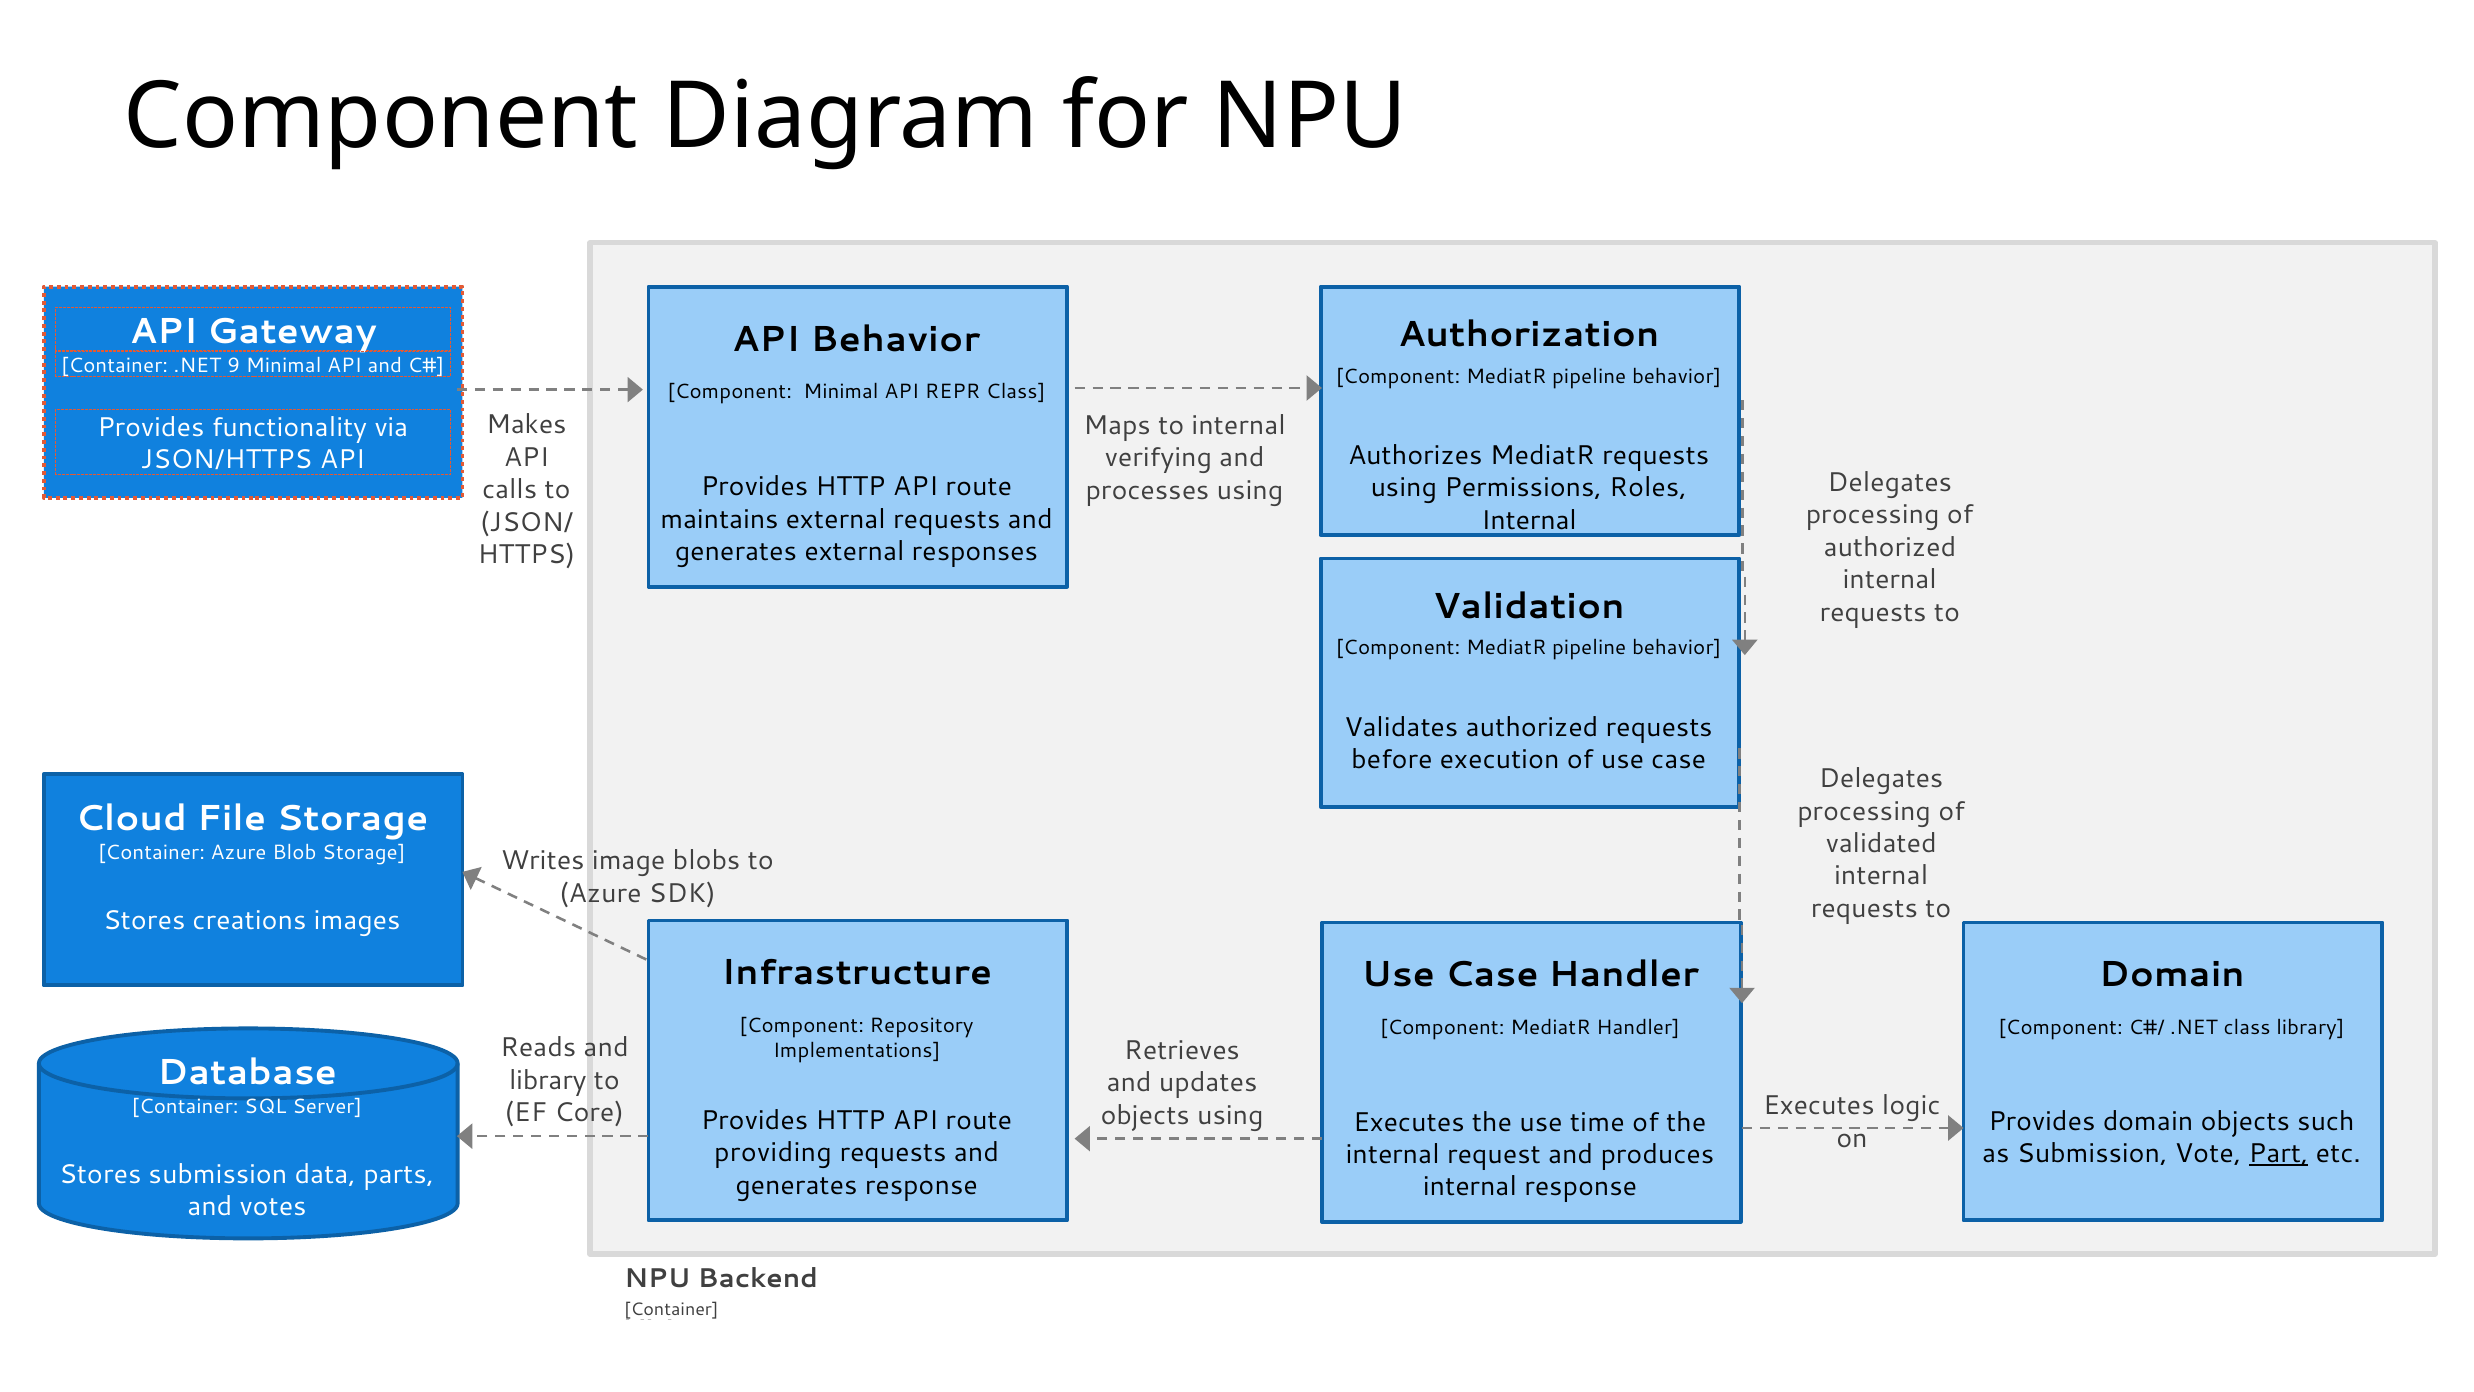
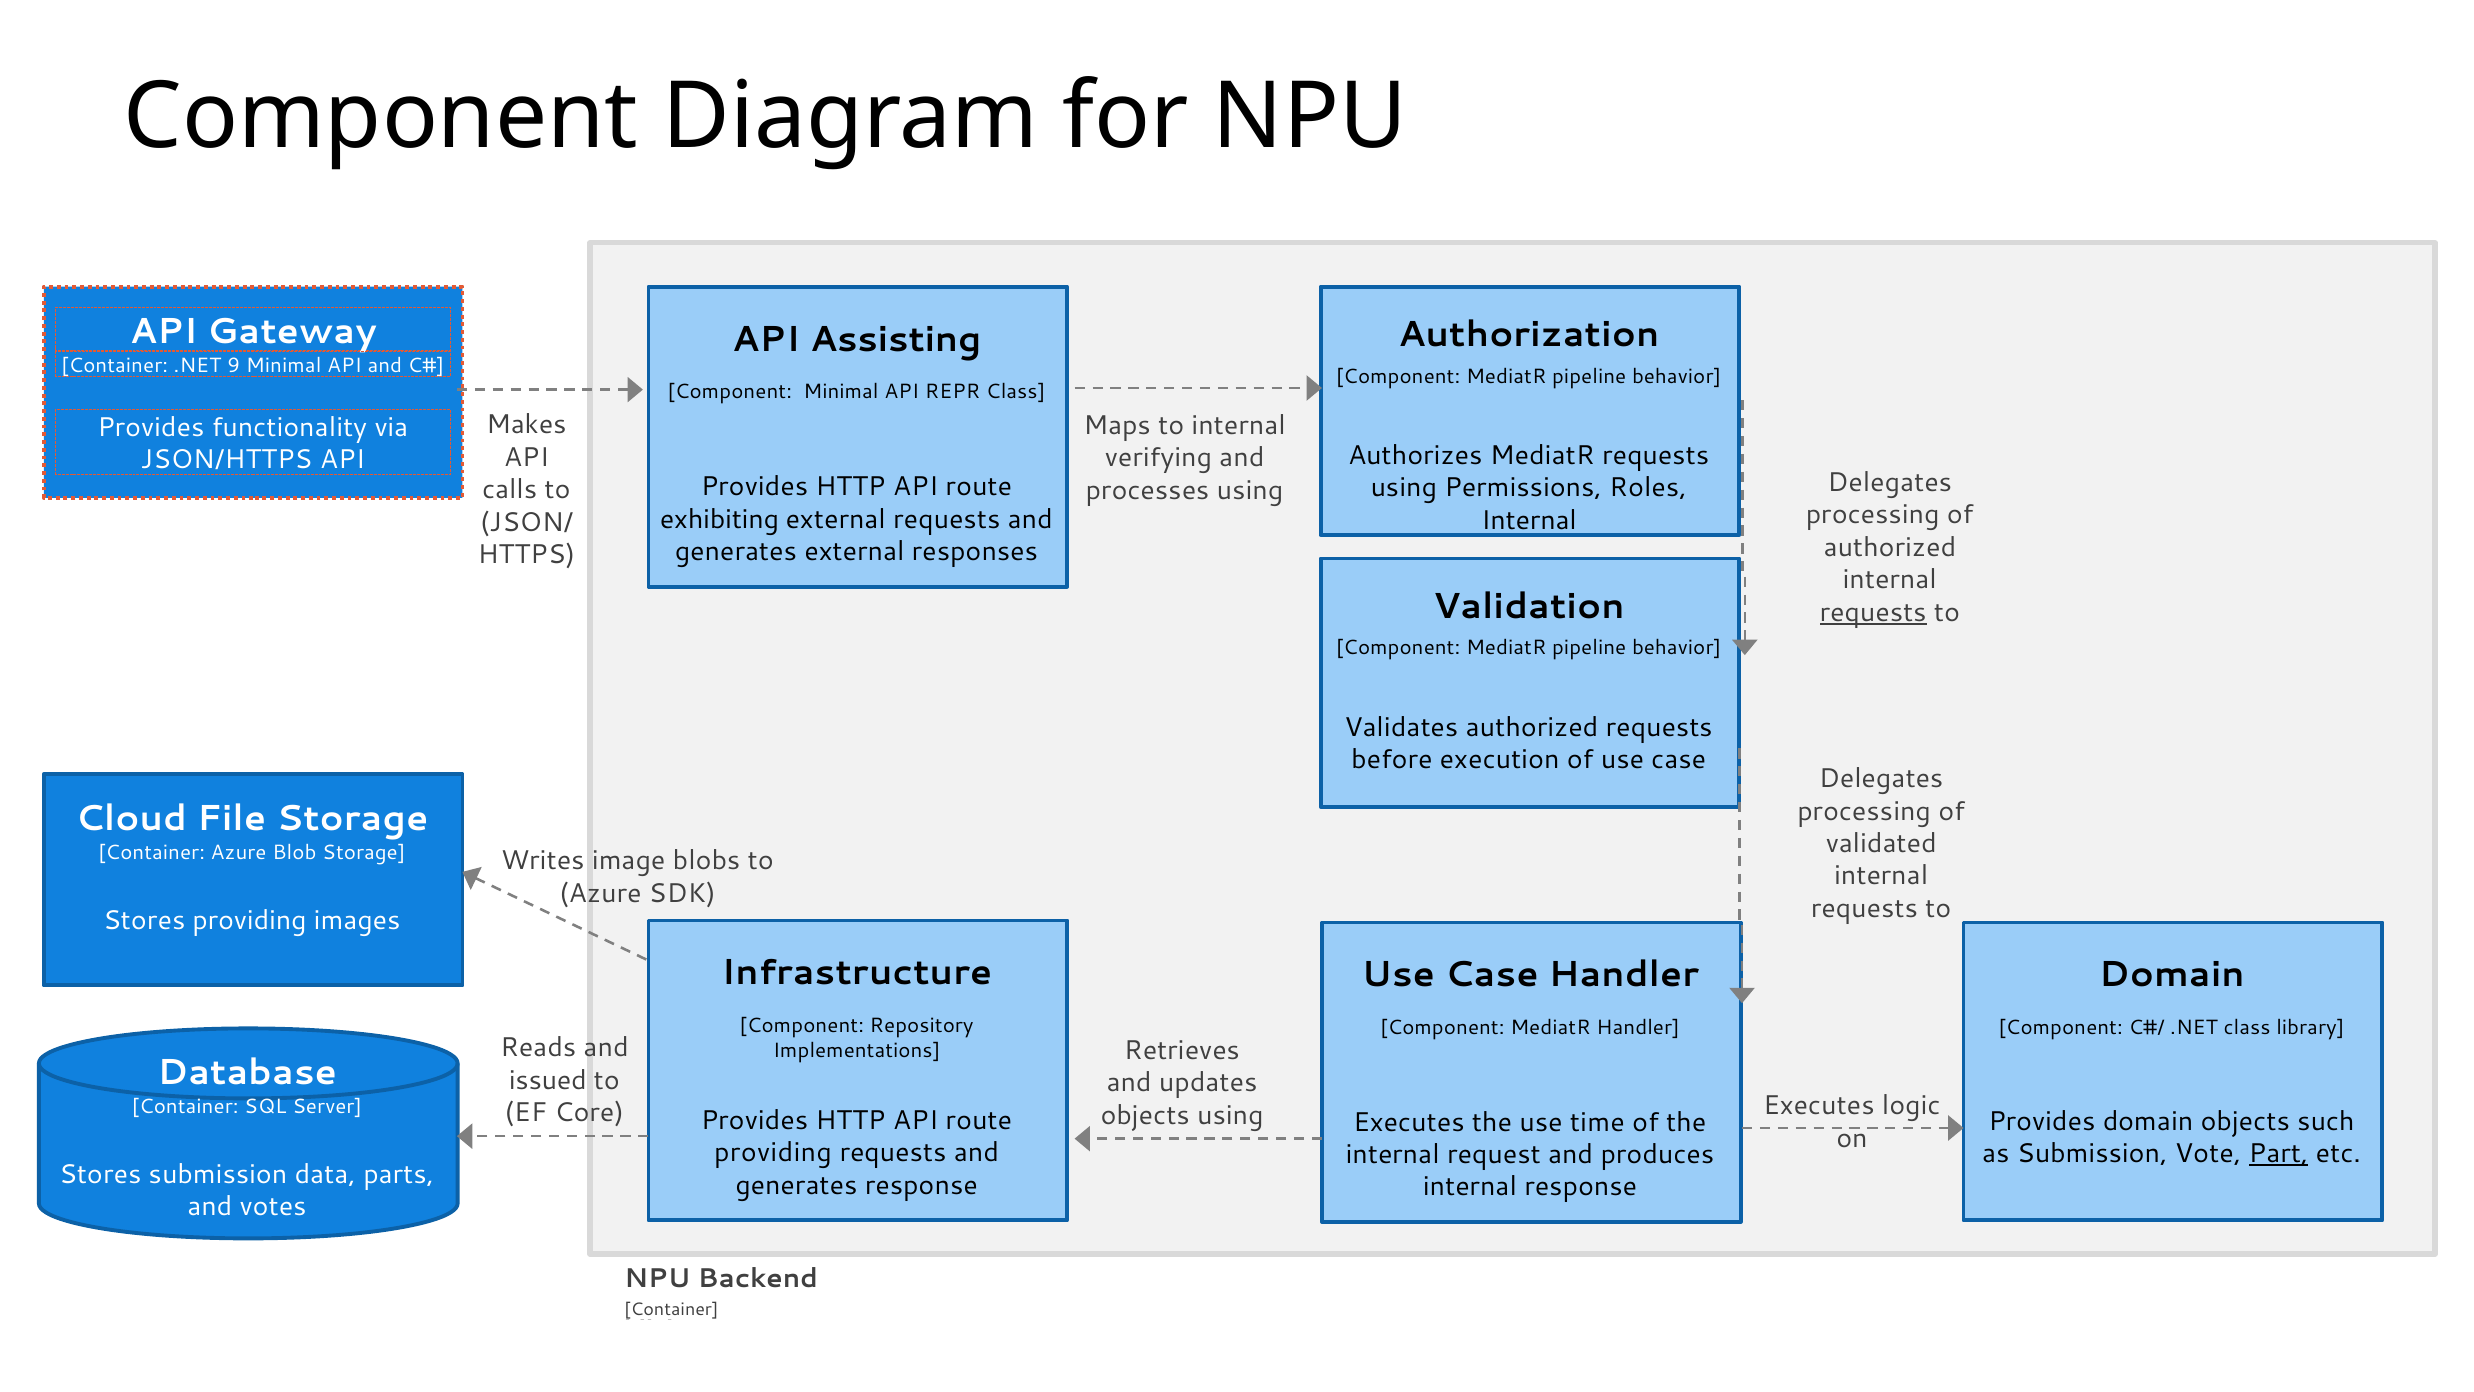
API Behavior: Behavior -> Assisting
maintains: maintains -> exhibiting
requests at (1873, 612) underline: none -> present
Stores creations: creations -> providing
library at (548, 1080): library -> issued
